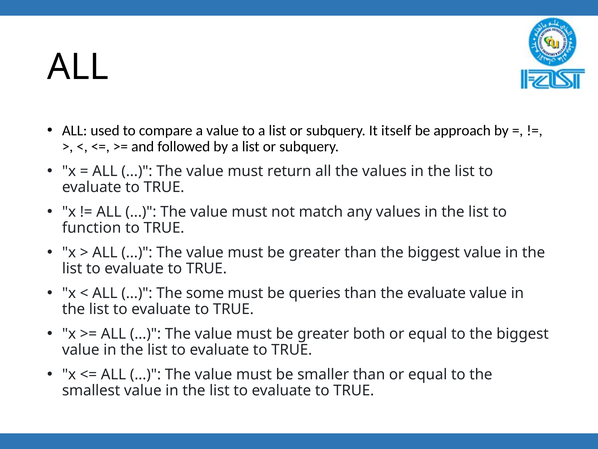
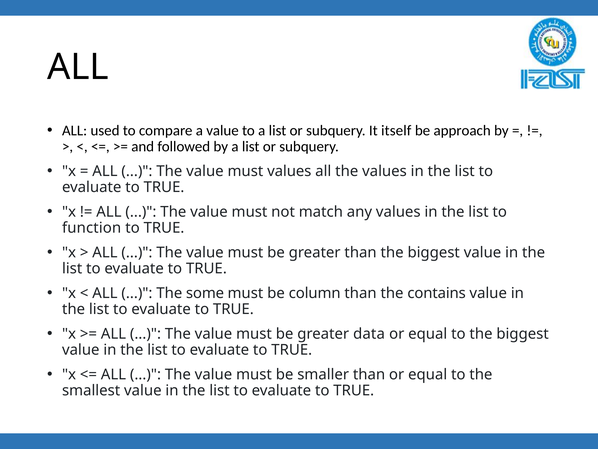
must return: return -> values
queries: queries -> column
the evaluate: evaluate -> contains
both: both -> data
